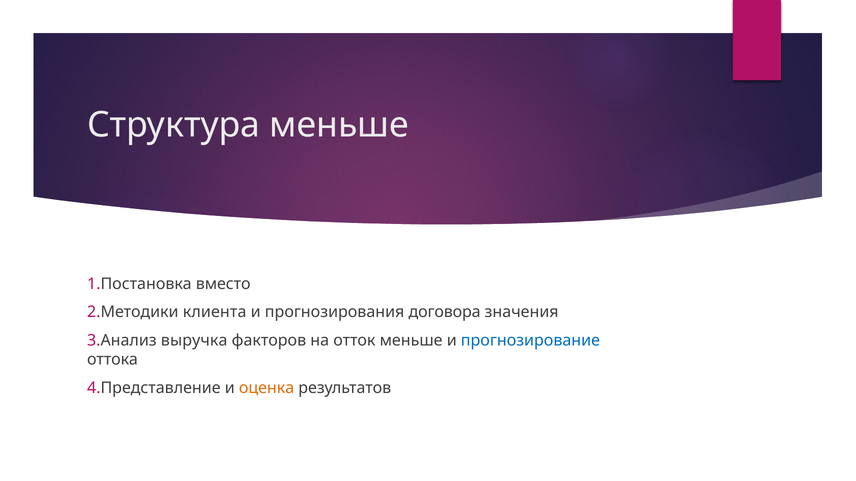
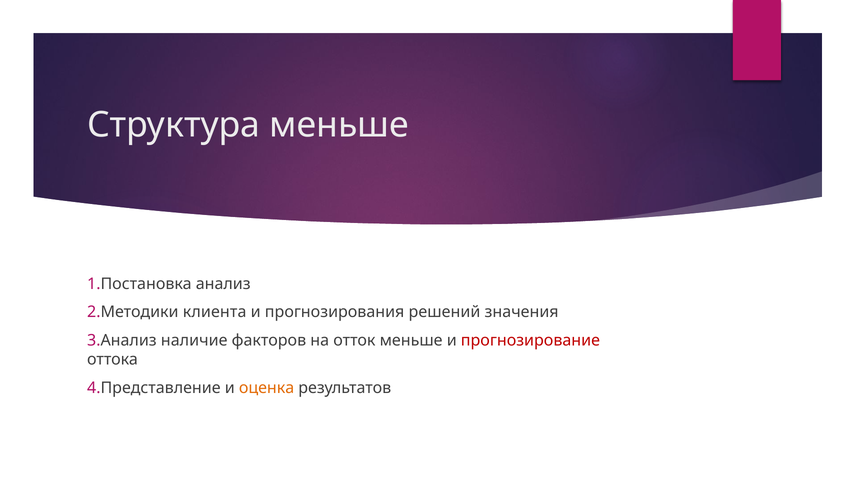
вместо: вместо -> анализ
договора: договора -> решений
выручка: выручка -> наличие
прогнозирование colour: blue -> red
